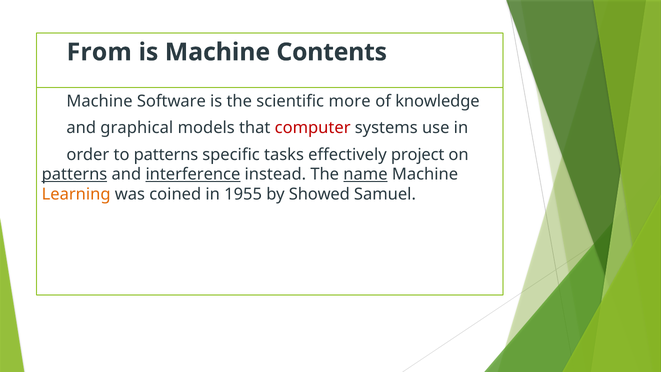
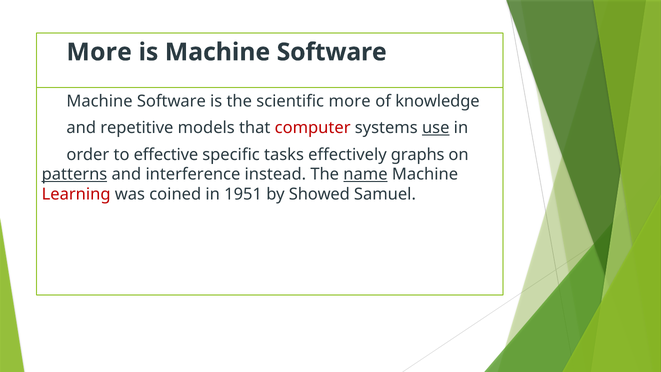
From at (99, 52): From -> More
is Machine Contents: Contents -> Software
graphical: graphical -> repetitive
use underline: none -> present
to patterns: patterns -> effective
project: project -> graphs
interference underline: present -> none
Learning colour: orange -> red
1955: 1955 -> 1951
